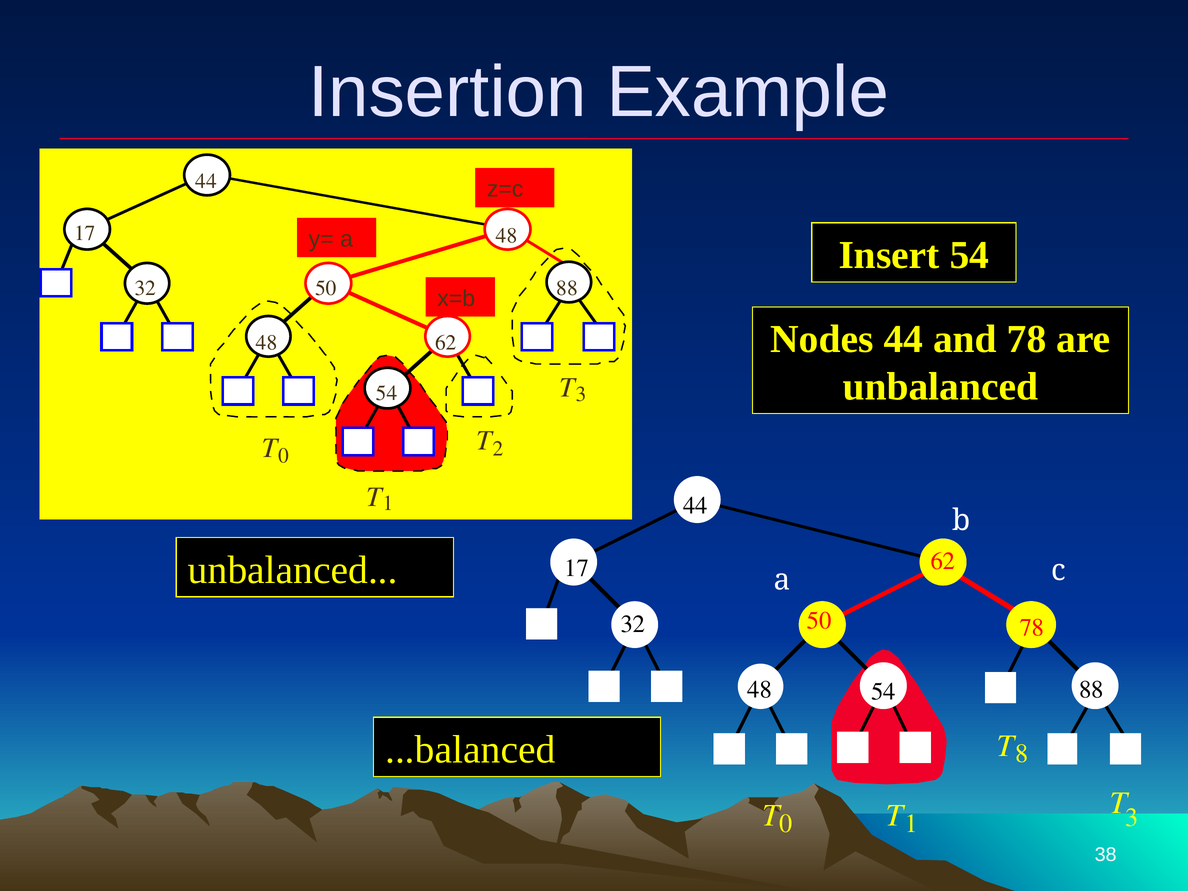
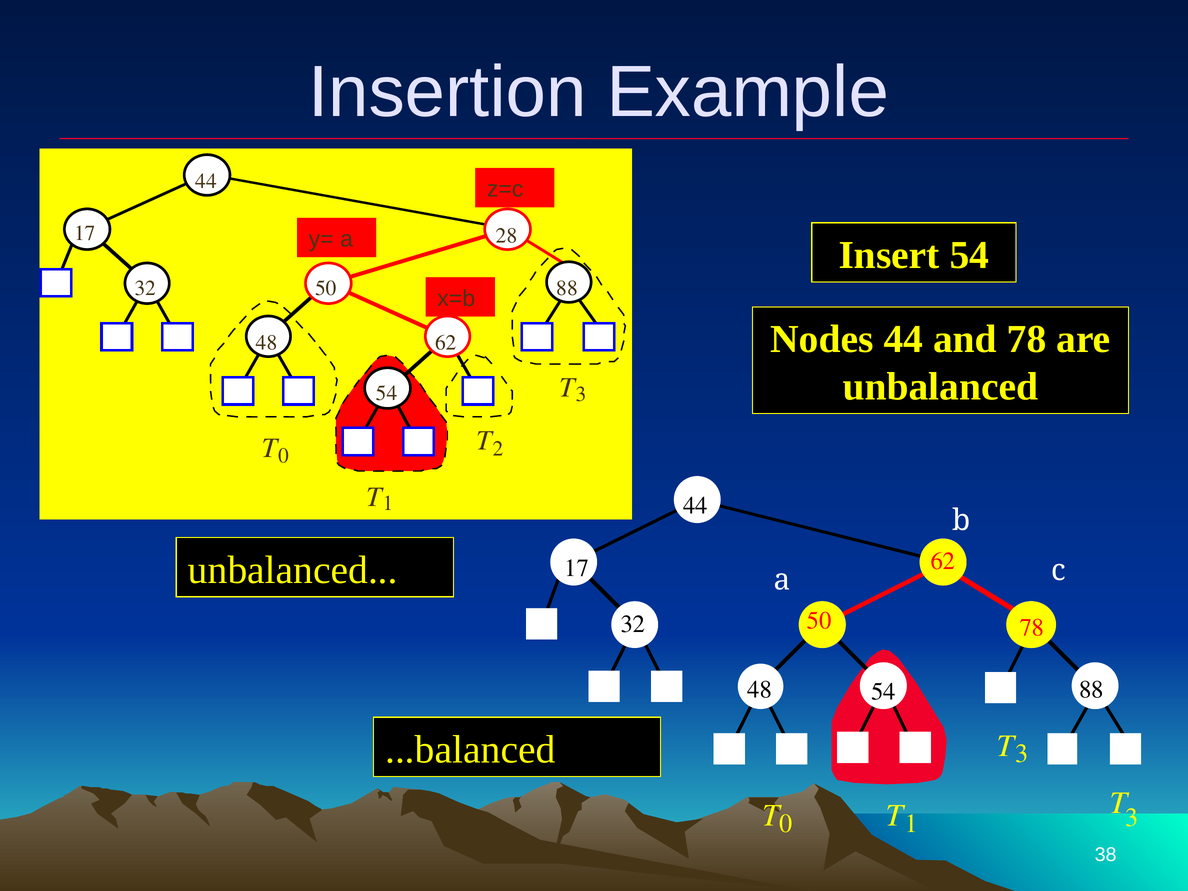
17 48: 48 -> 28
8 at (1022, 754): 8 -> 3
